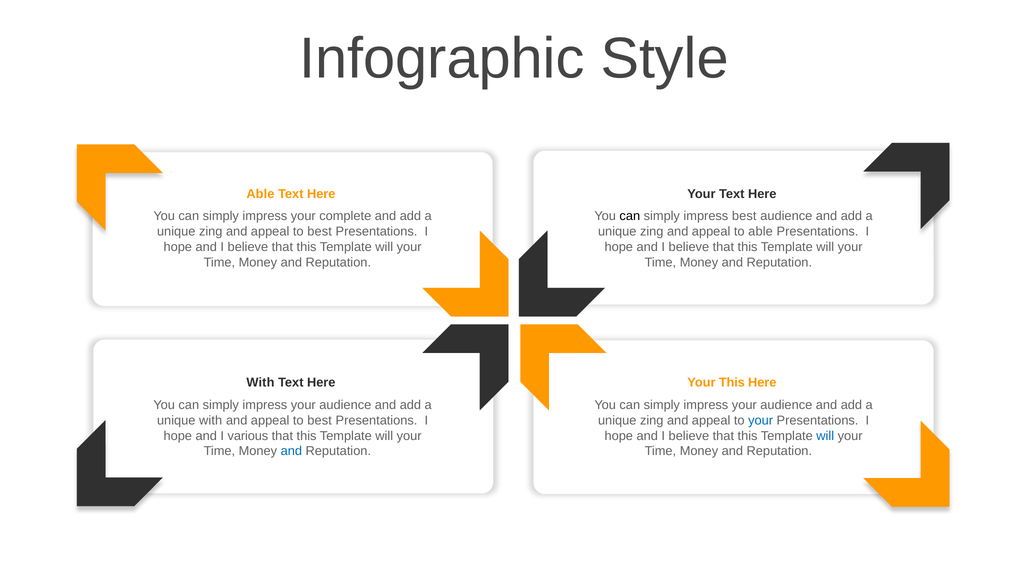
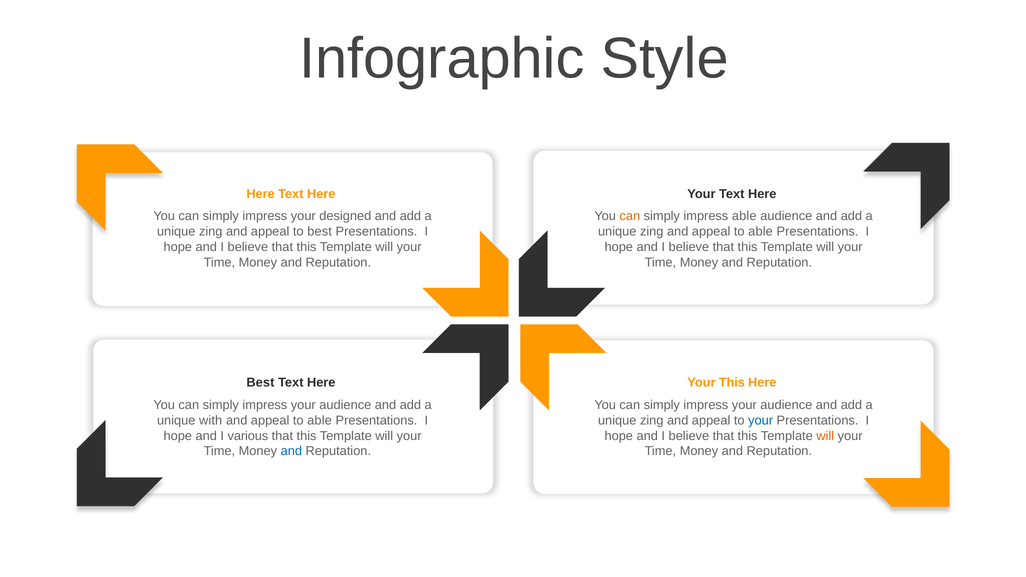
Able at (260, 194): Able -> Here
complete: complete -> designed
can at (630, 216) colour: black -> orange
impress best: best -> able
With at (260, 383): With -> Best
best at (320, 420): best -> able
will at (825, 436) colour: blue -> orange
